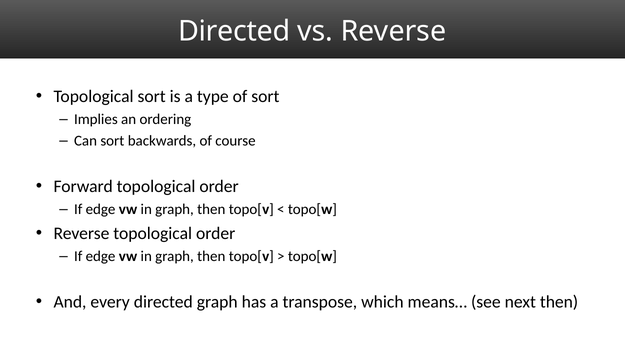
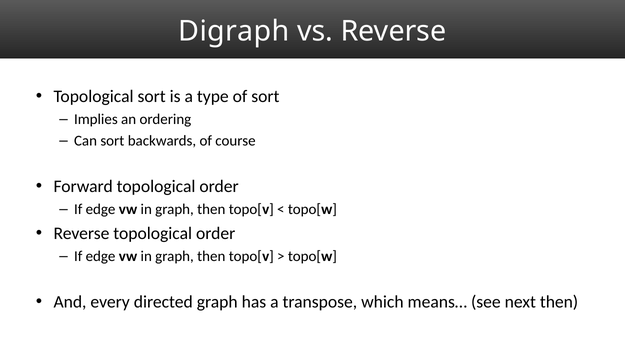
Directed at (234, 31): Directed -> Digraph
